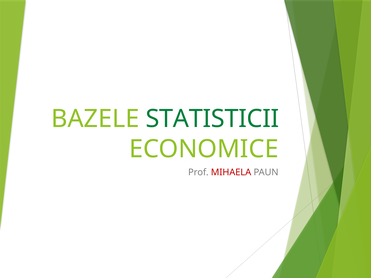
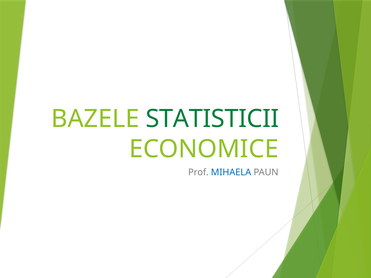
MIHAELA colour: red -> blue
